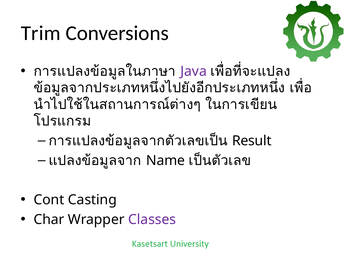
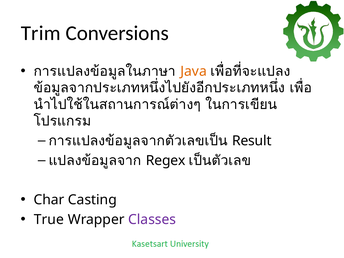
Java colour: purple -> orange
Name: Name -> Regex
Cont: Cont -> Char
Char: Char -> True
